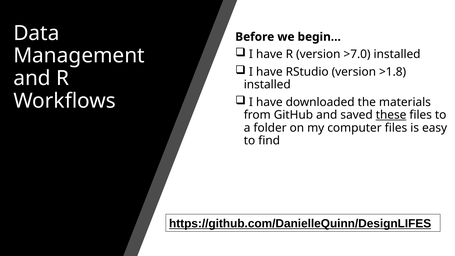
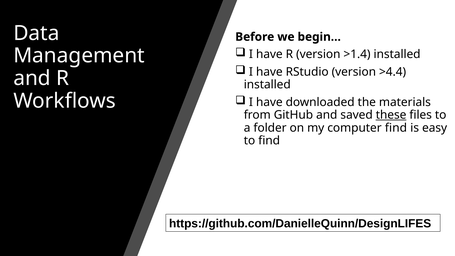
>7.0: >7.0 -> >1.4
>1.8: >1.8 -> >4.4
computer files: files -> find
https://github.com/DanielleQuinn/DesignLIFES underline: present -> none
